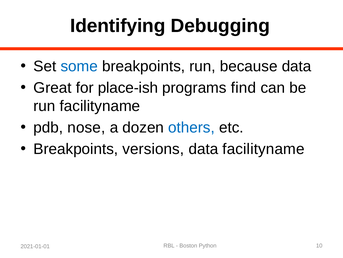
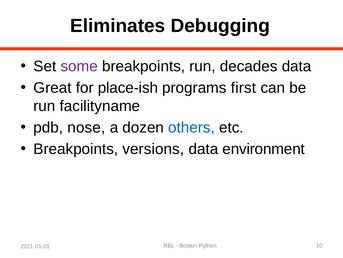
Identifying: Identifying -> Eliminates
some colour: blue -> purple
because: because -> decades
find: find -> first
data facilityname: facilityname -> environment
